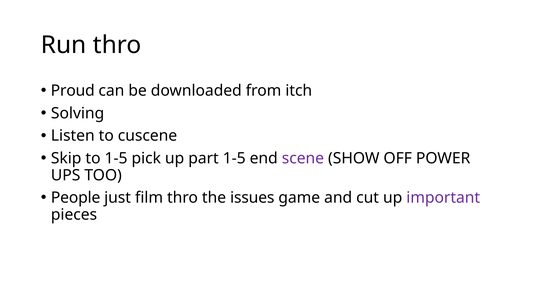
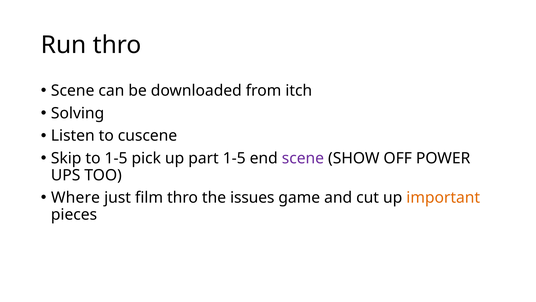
Proud at (73, 91): Proud -> Scene
People: People -> Where
important colour: purple -> orange
